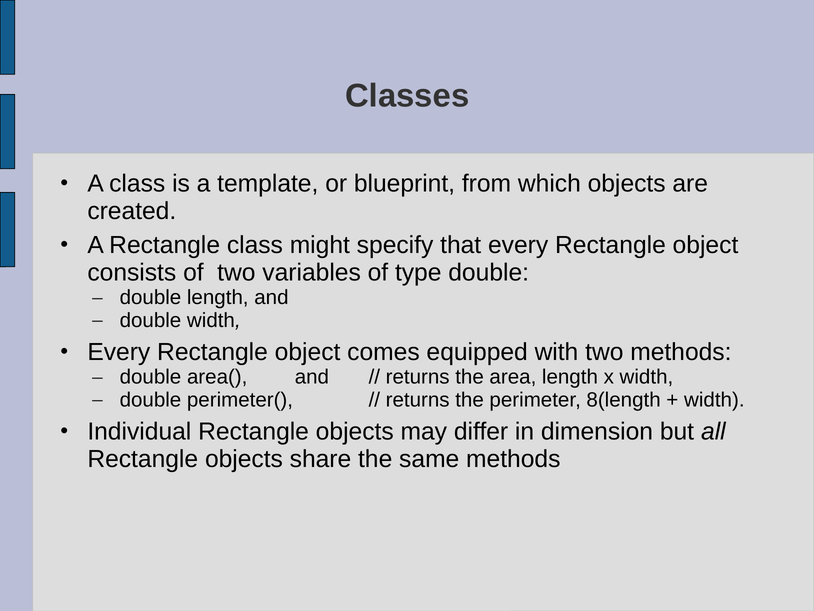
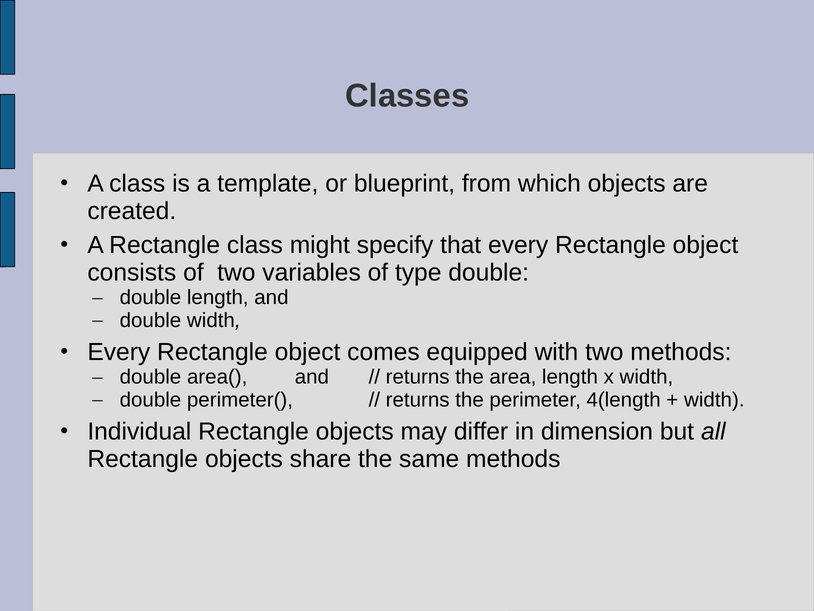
8(length: 8(length -> 4(length
